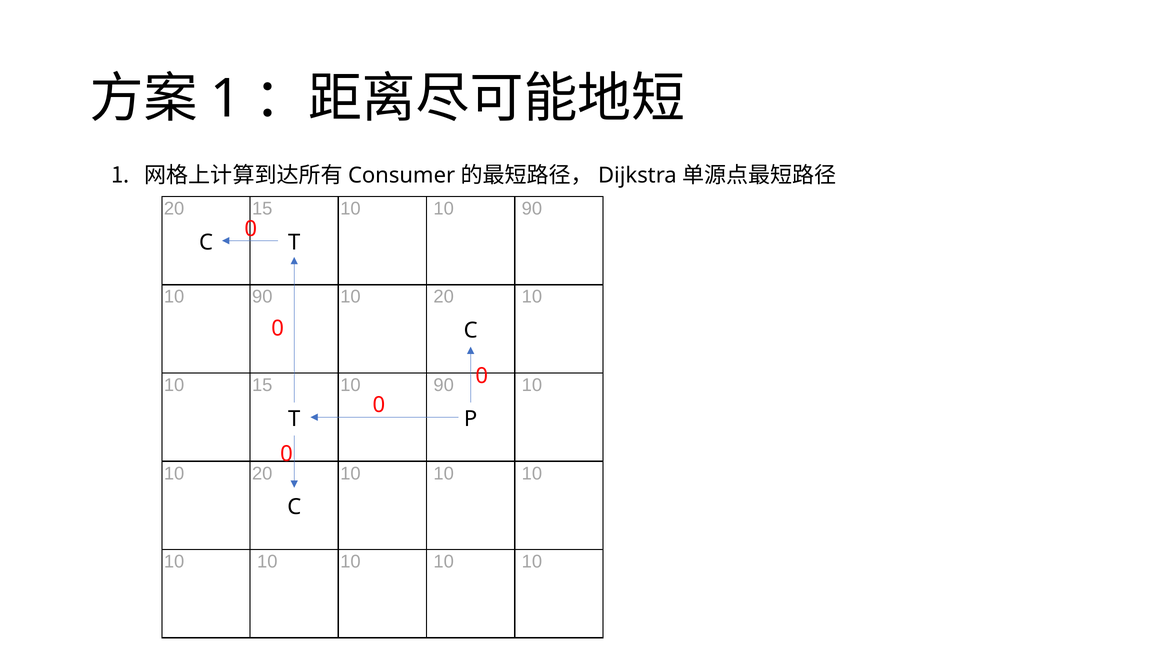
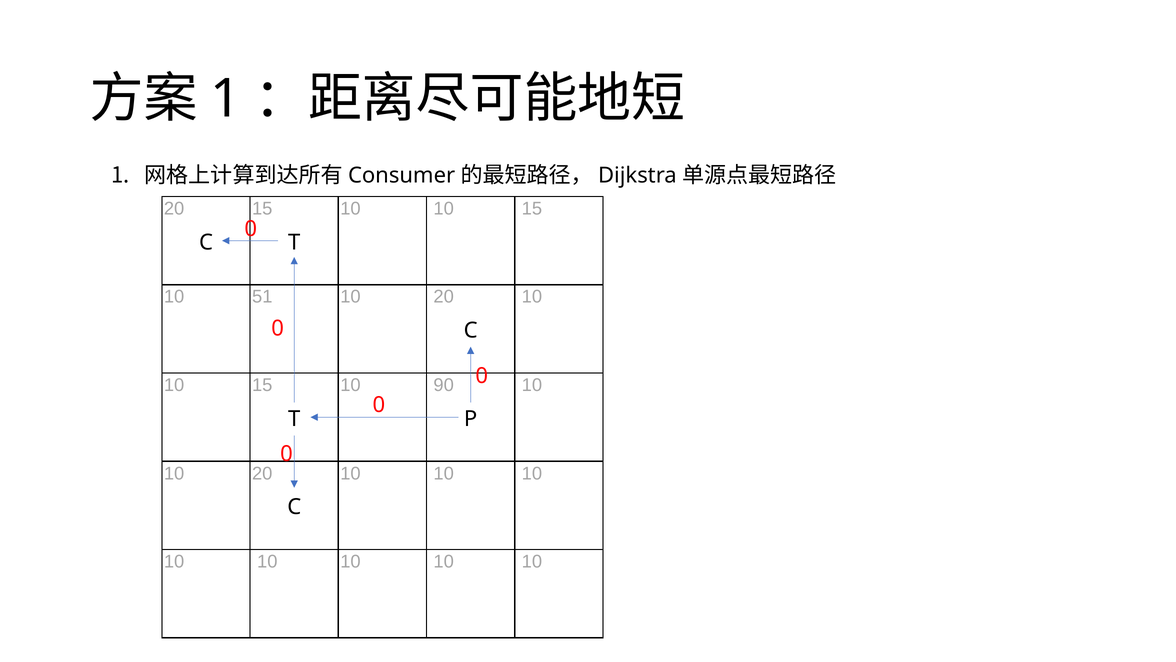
15 10 10 90: 90 -> 15
90 at (262, 297): 90 -> 51
